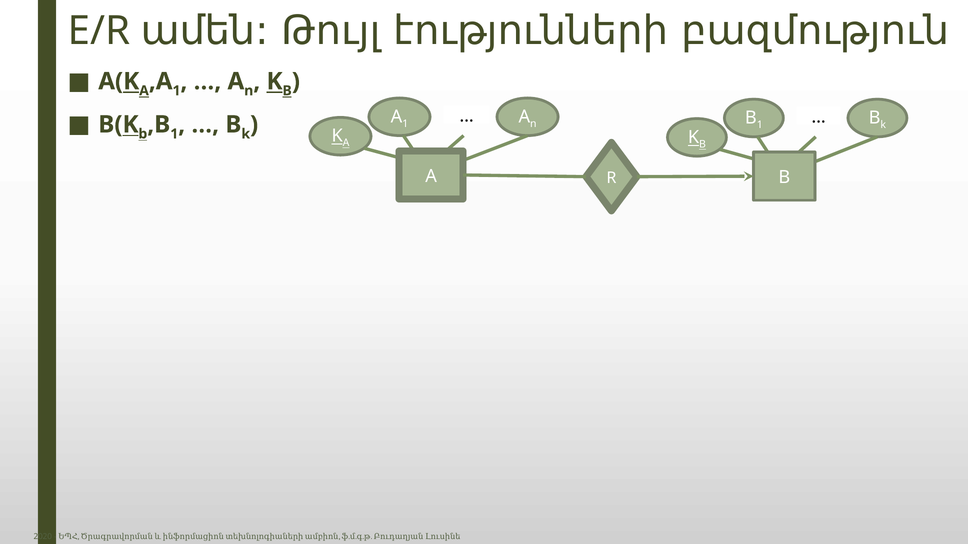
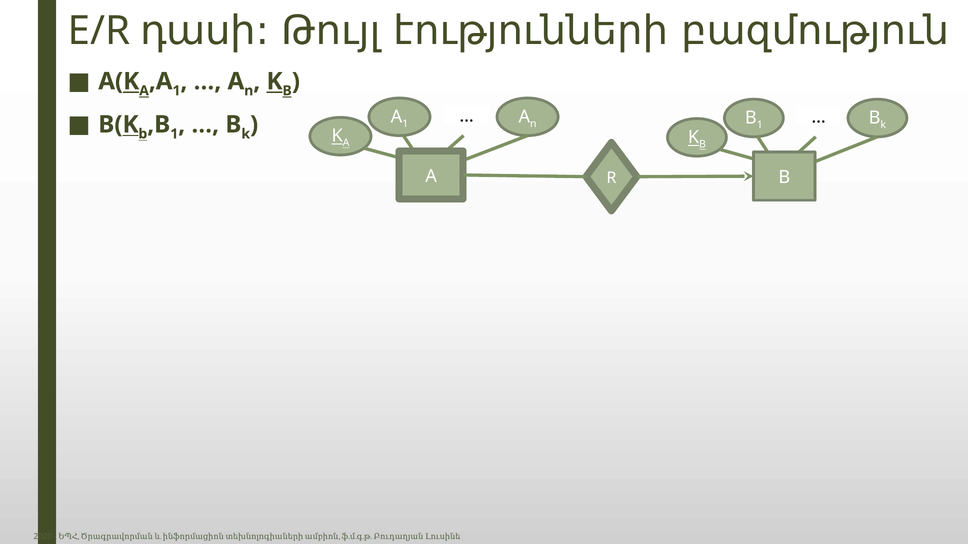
ամեն: ամեն -> դասի
